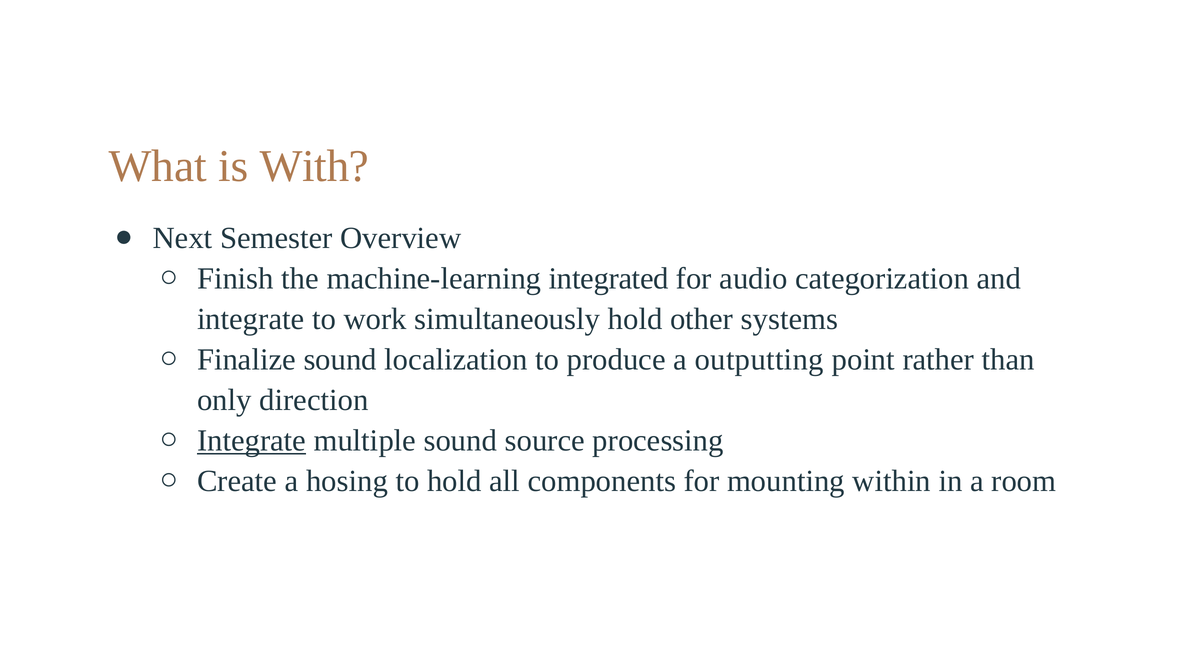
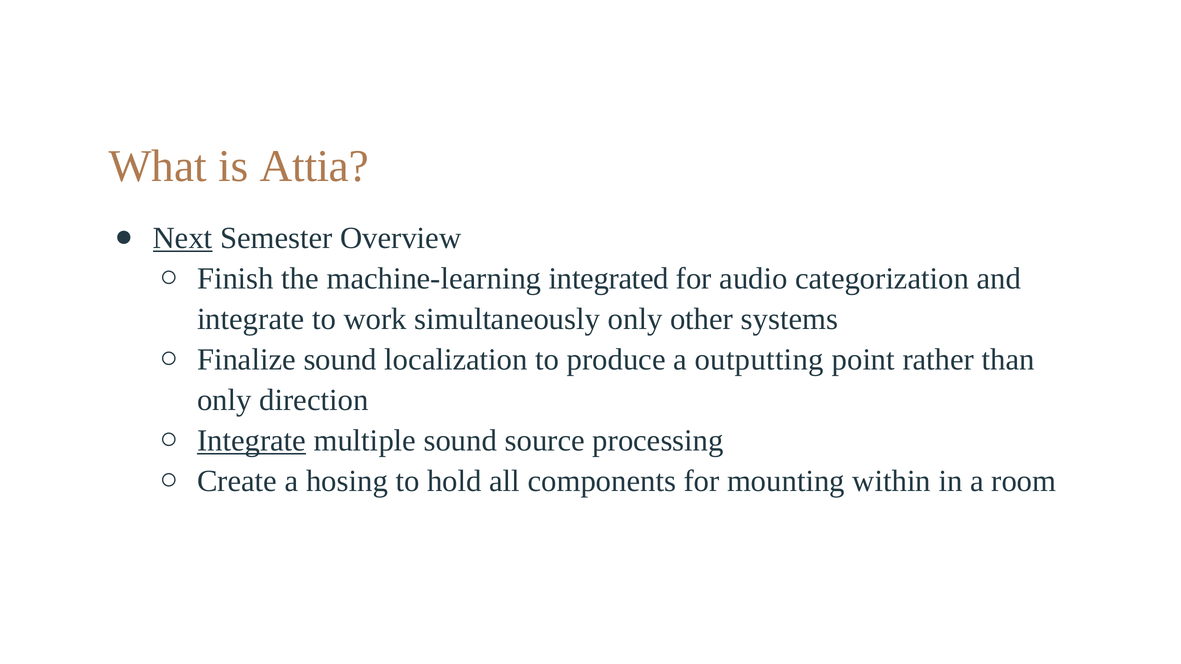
With: With -> Attia
Next underline: none -> present
simultaneously hold: hold -> only
